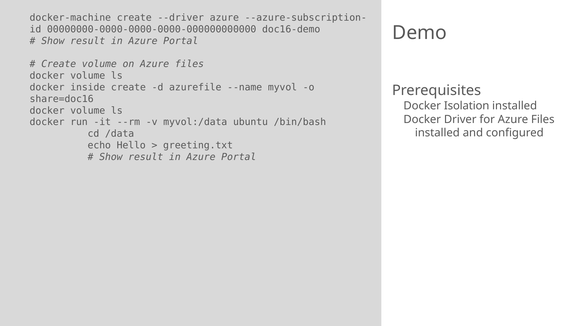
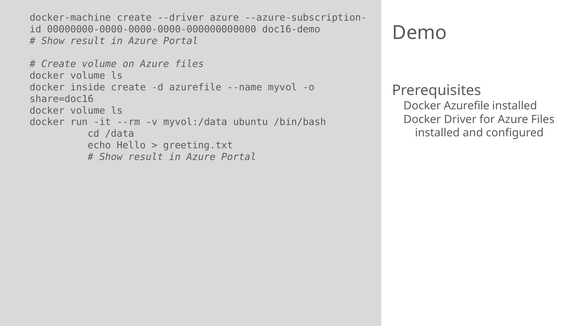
Docker Isolation: Isolation -> Azurefile
